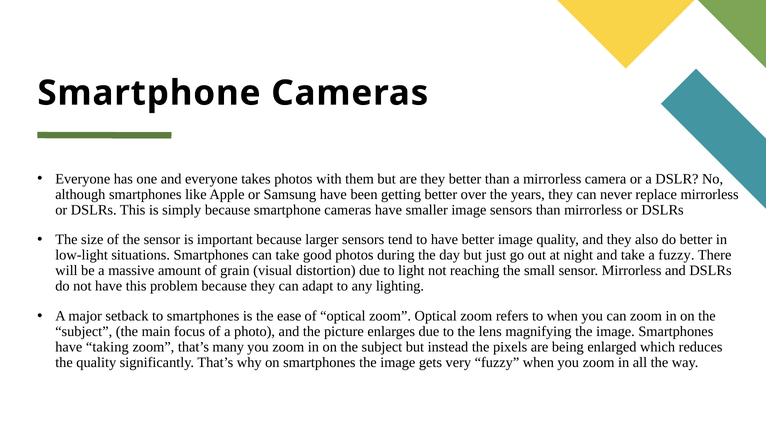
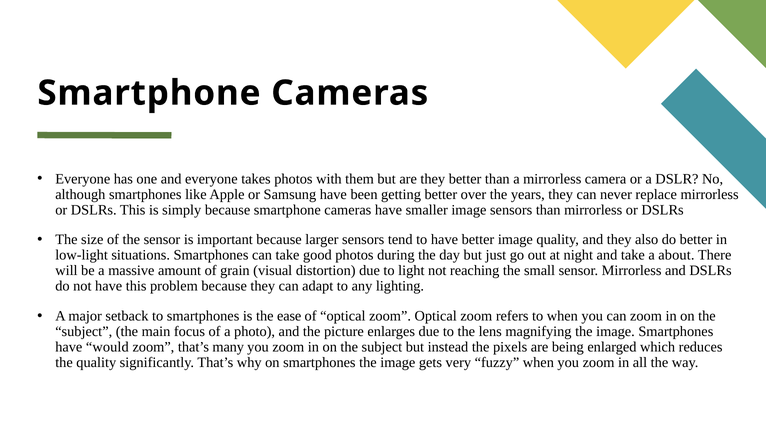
a fuzzy: fuzzy -> about
taking: taking -> would
